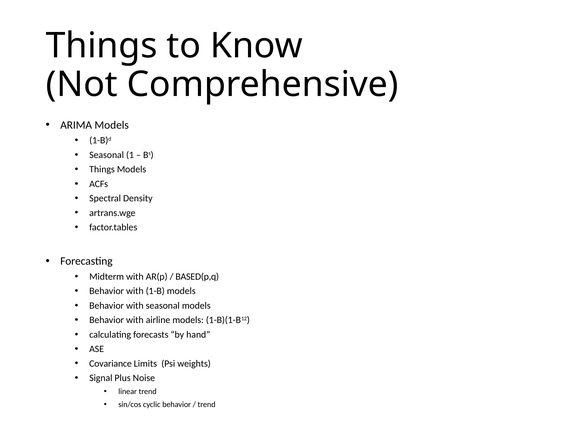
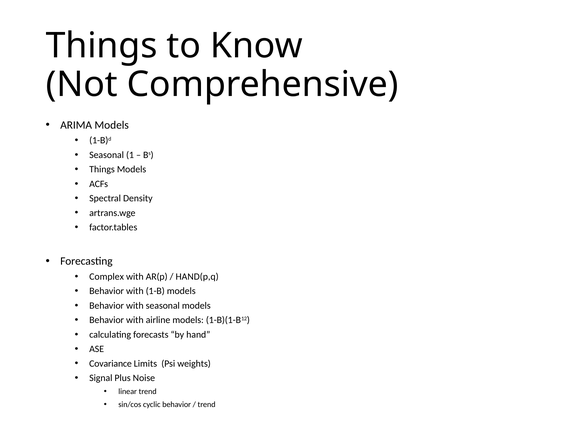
Midterm: Midterm -> Complex
BASED(p,q: BASED(p,q -> HAND(p,q
